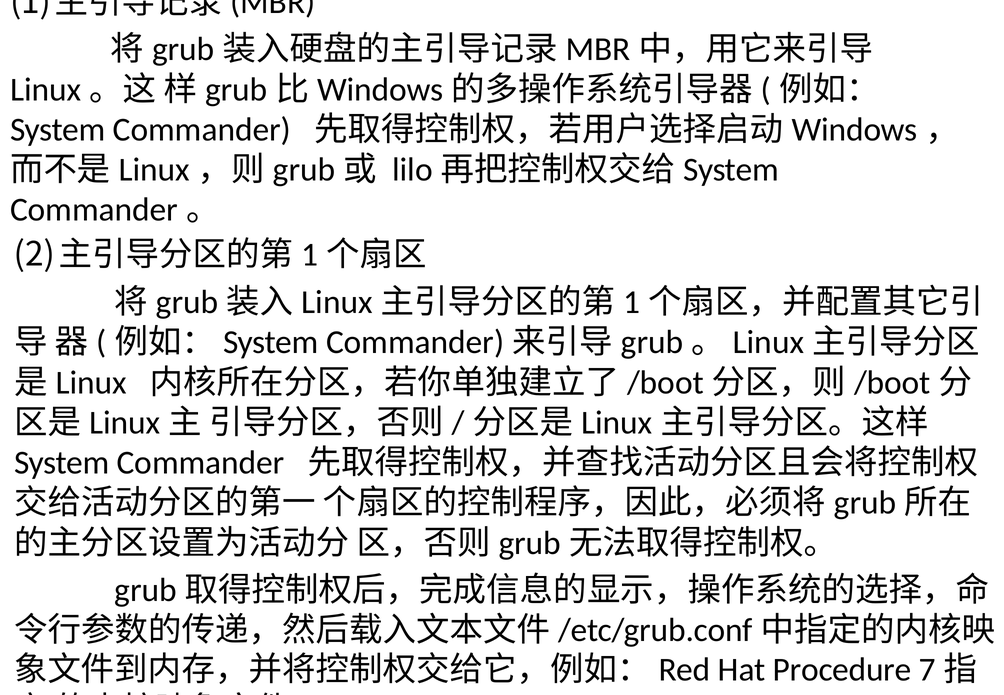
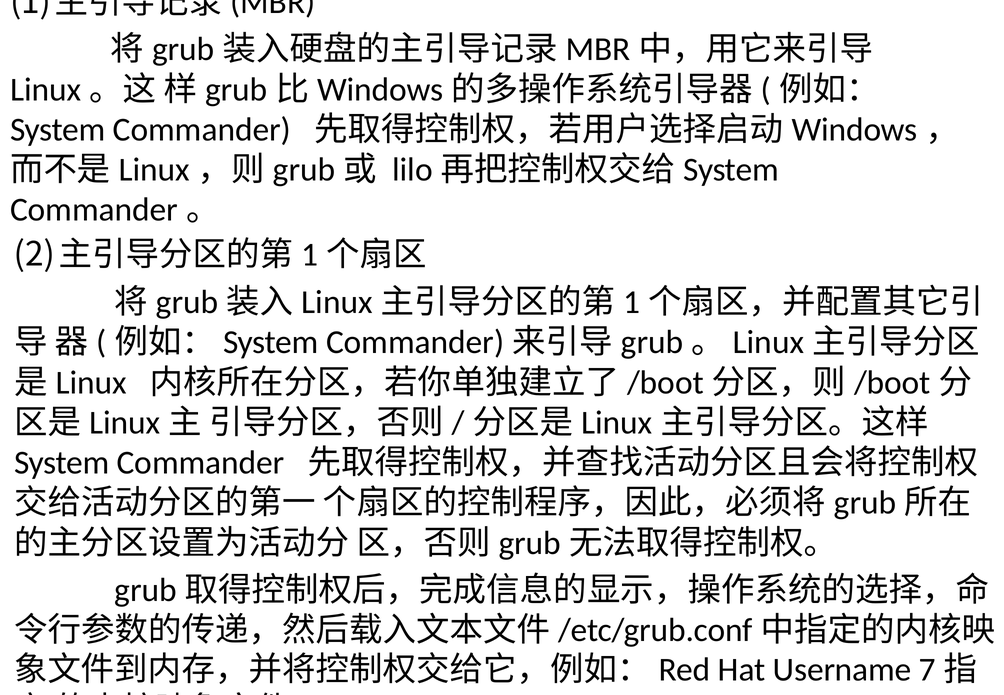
Procedure: Procedure -> Username
